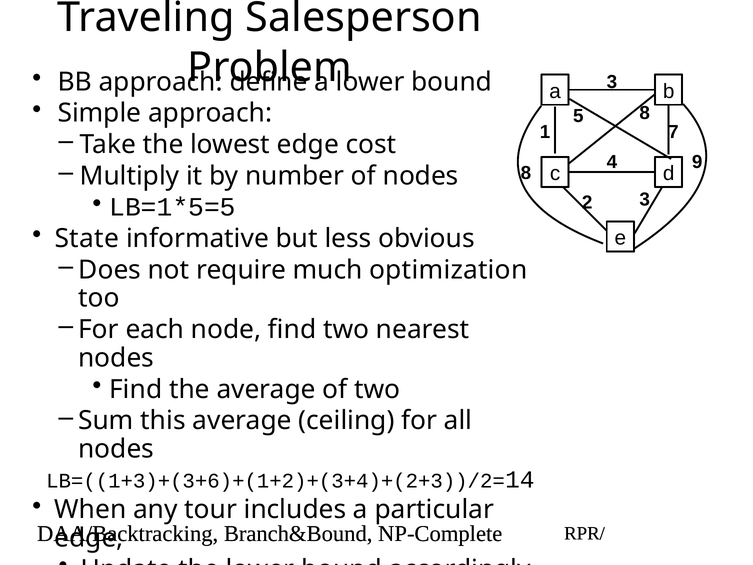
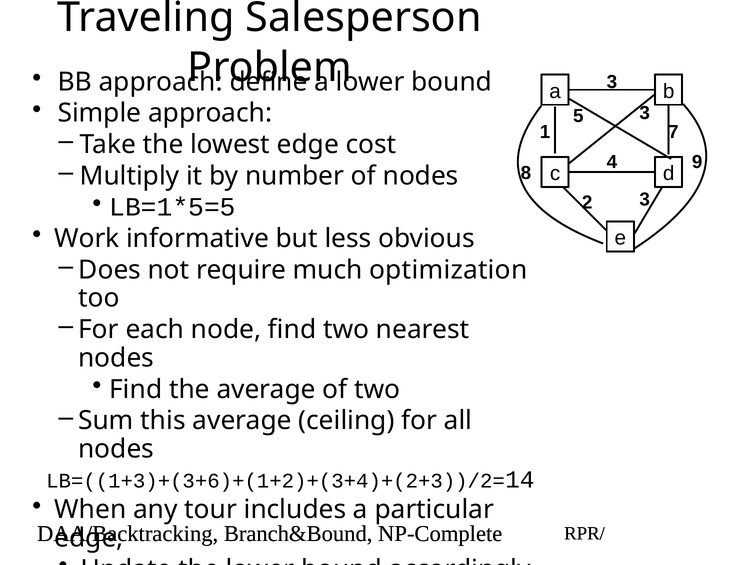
5 8: 8 -> 3
State: State -> Work
